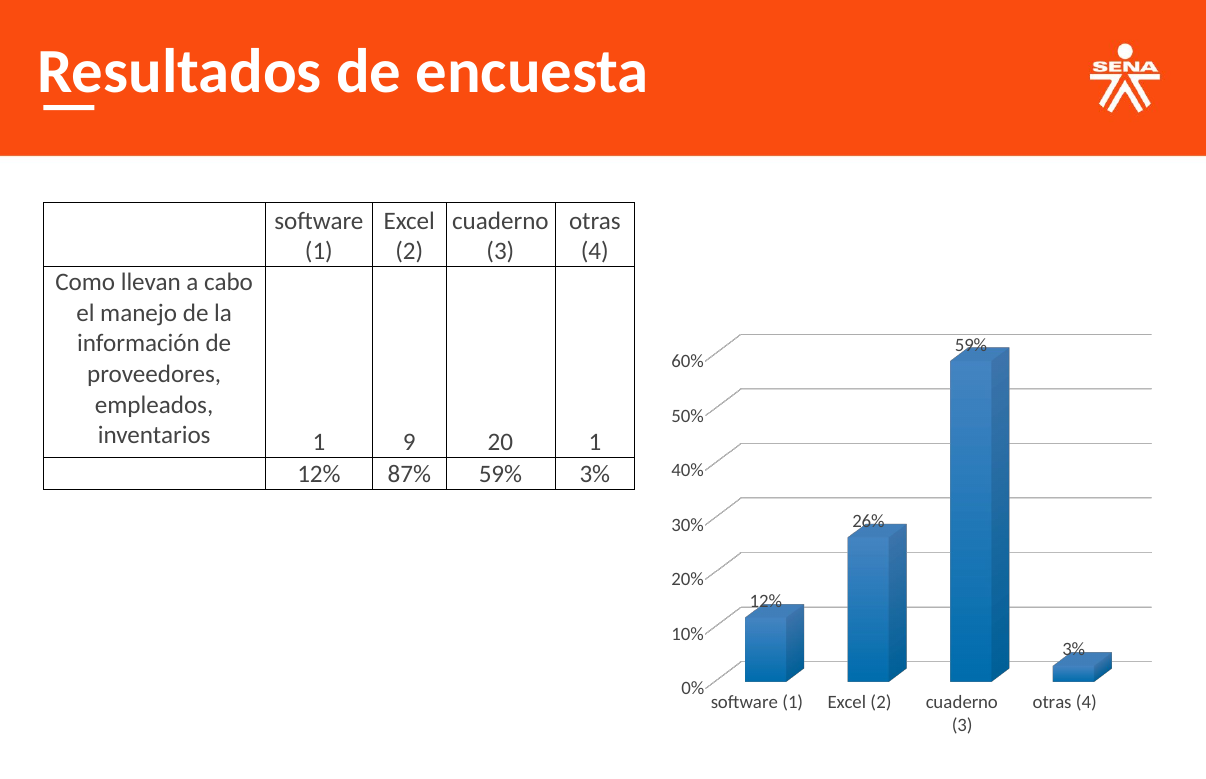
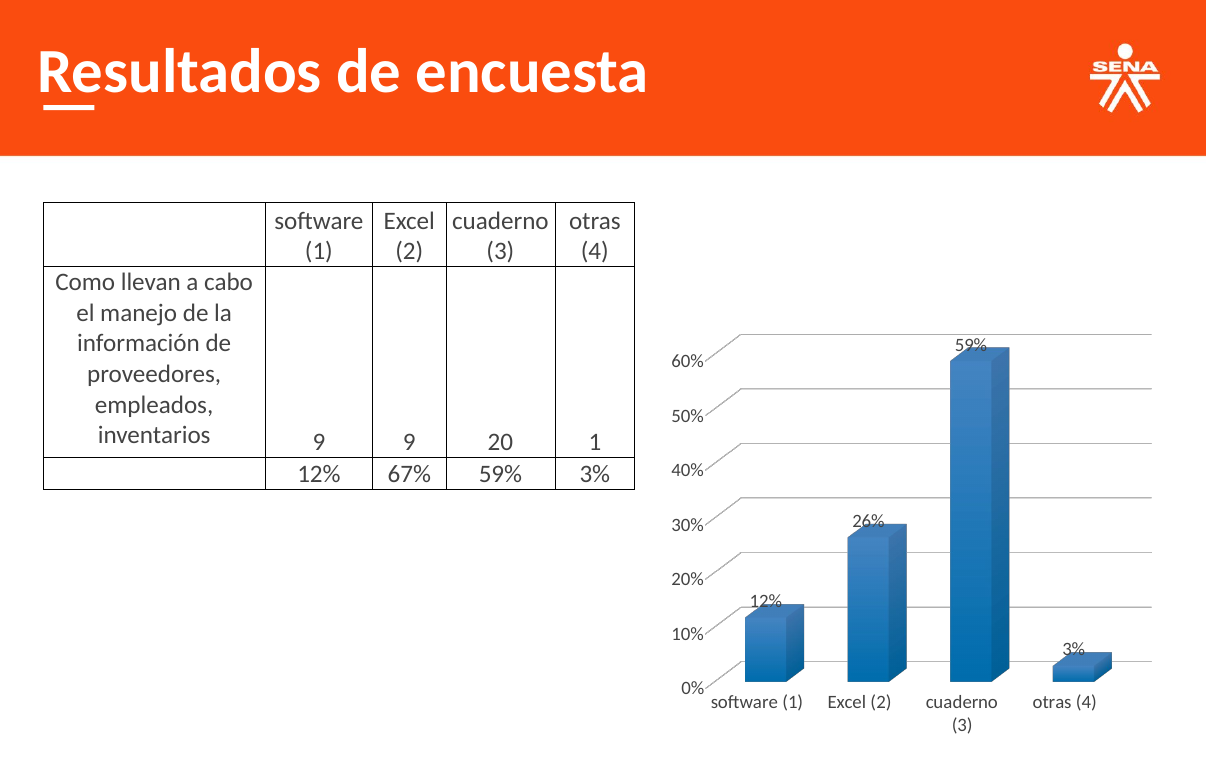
inventarios 1: 1 -> 9
87%: 87% -> 67%
